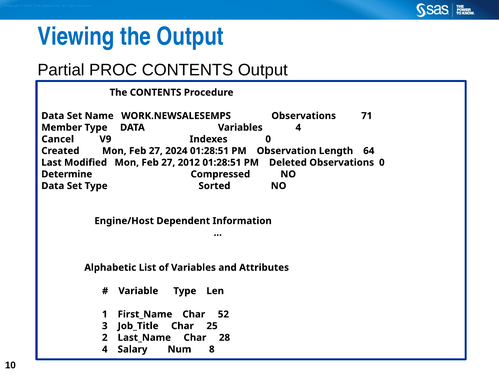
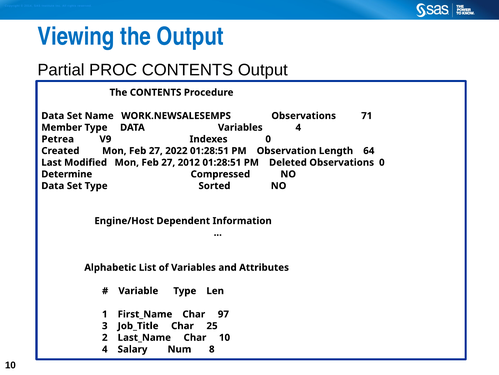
Cancel: Cancel -> Petrea
2024: 2024 -> 2022
52: 52 -> 97
Char 28: 28 -> 10
